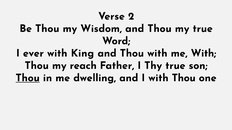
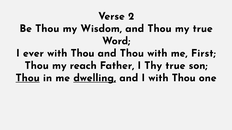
ever with King: King -> Thou
me With: With -> First
dwelling underline: none -> present
